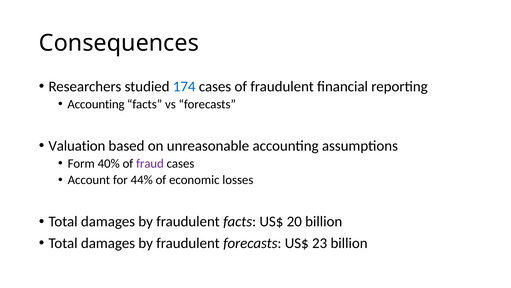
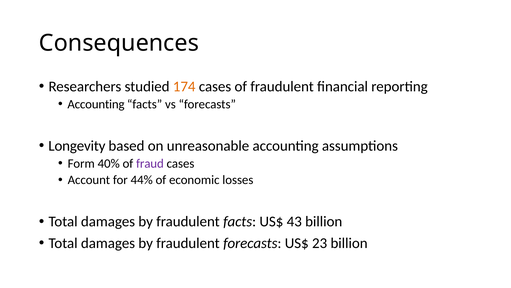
174 colour: blue -> orange
Valuation: Valuation -> Longevity
20: 20 -> 43
